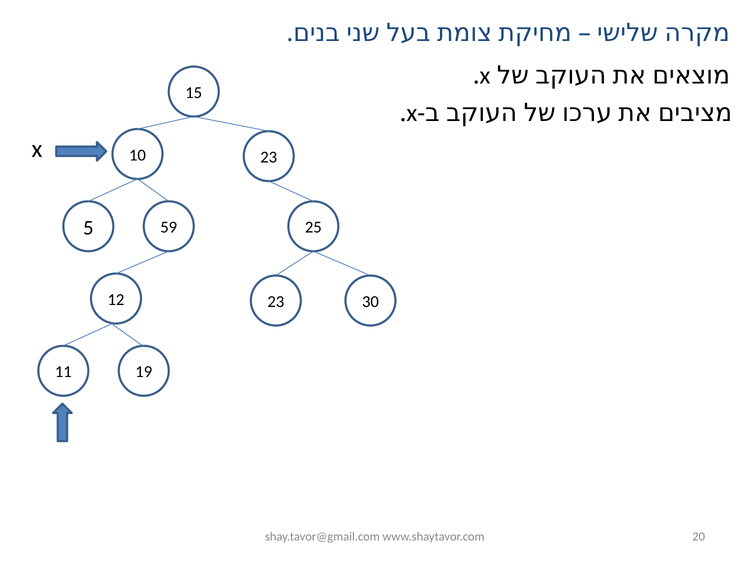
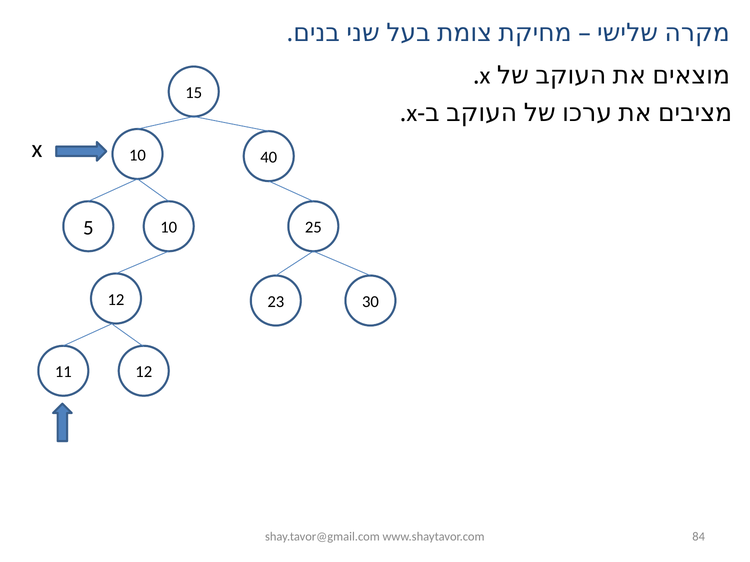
10 23: 23 -> 40
5 59: 59 -> 10
11 19: 19 -> 12
20: 20 -> 84
